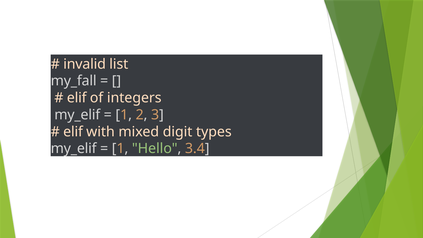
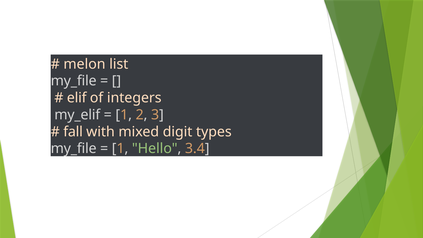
invalid: invalid -> melon
my_fall at (74, 81): my_fall -> my_file
elif at (73, 132): elif -> fall
my_elif at (74, 149): my_elif -> my_file
